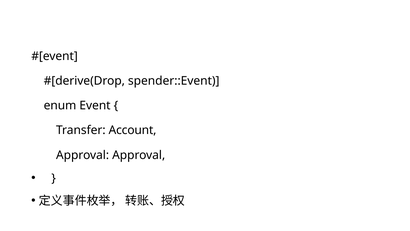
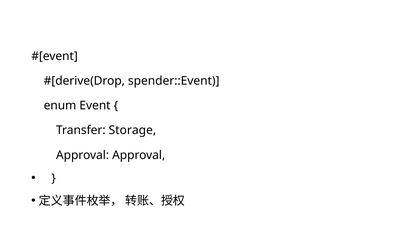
Account: Account -> Storage
